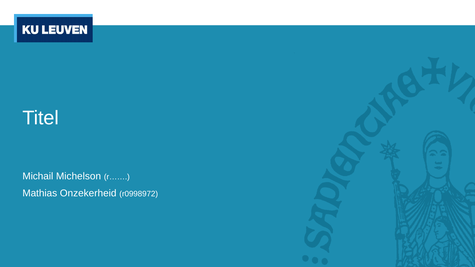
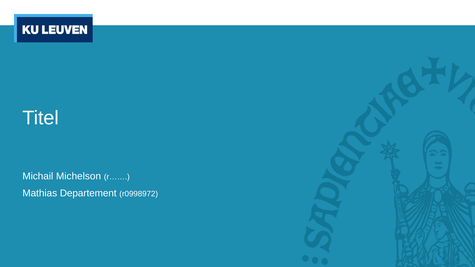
Onzekerheid: Onzekerheid -> Departement
